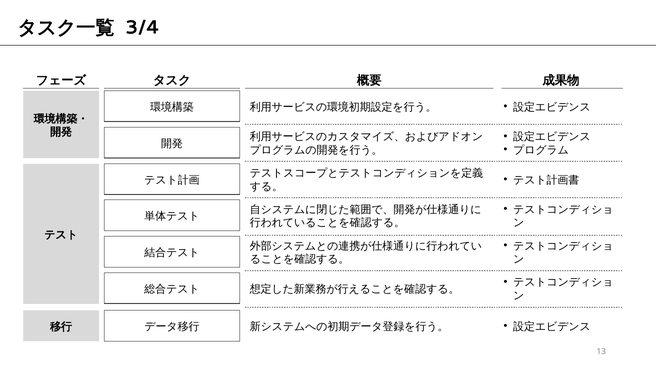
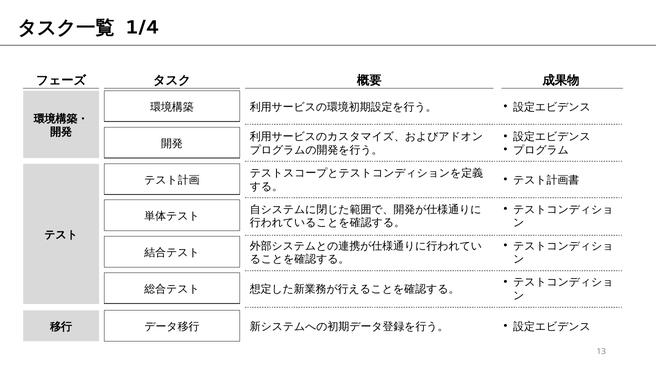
3/4: 3/4 -> 1/4
